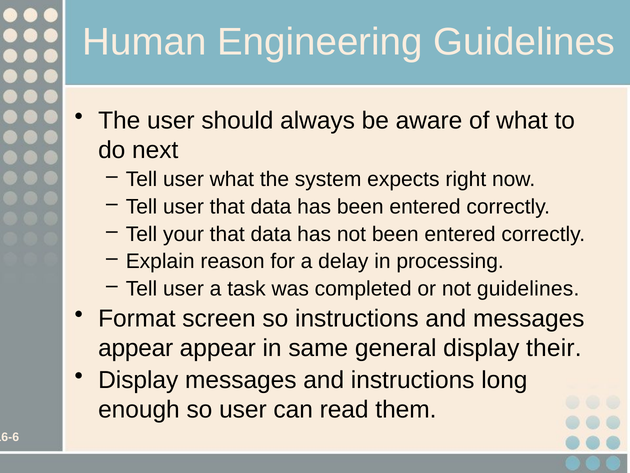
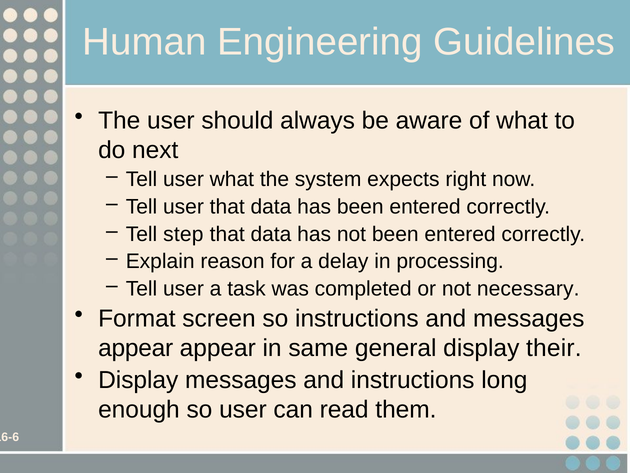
your: your -> step
not guidelines: guidelines -> necessary
